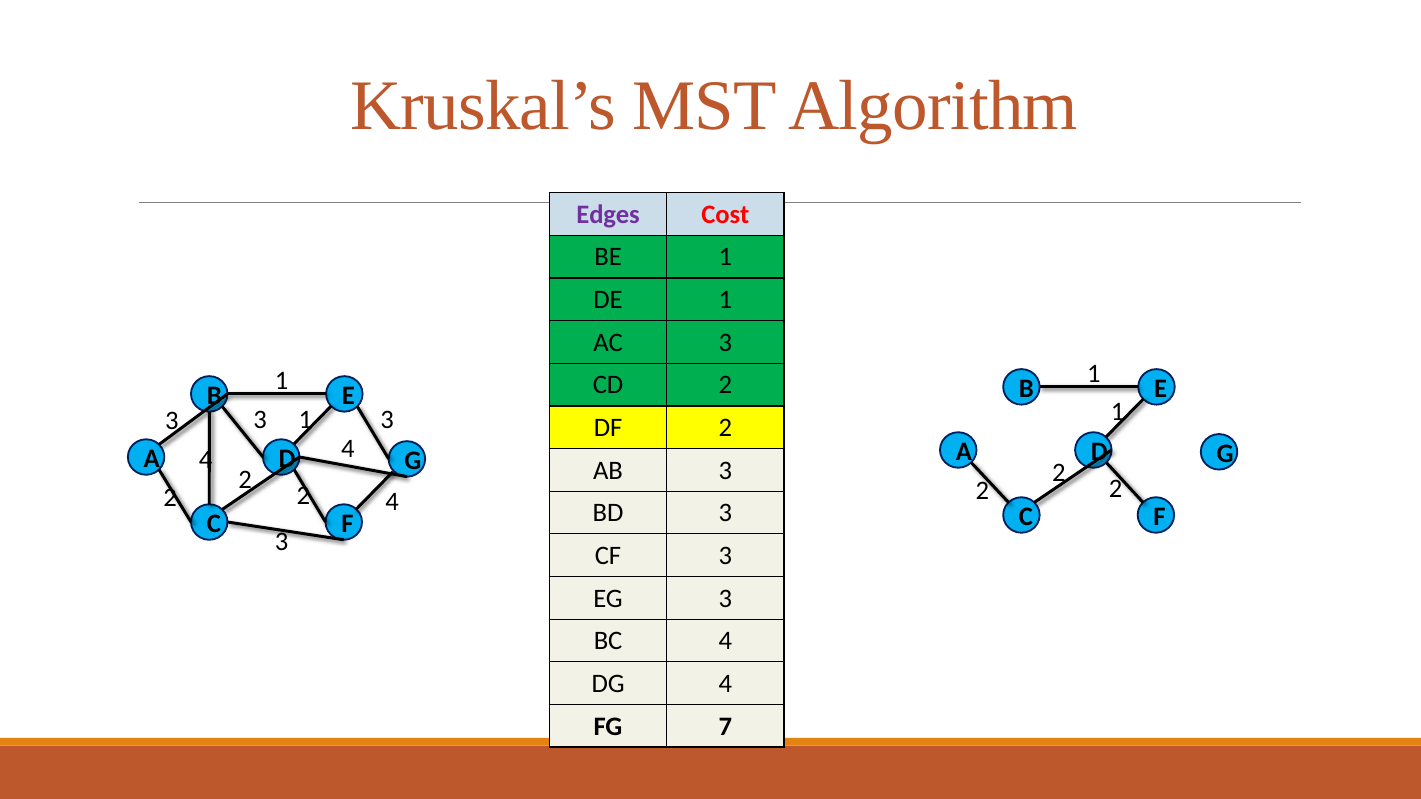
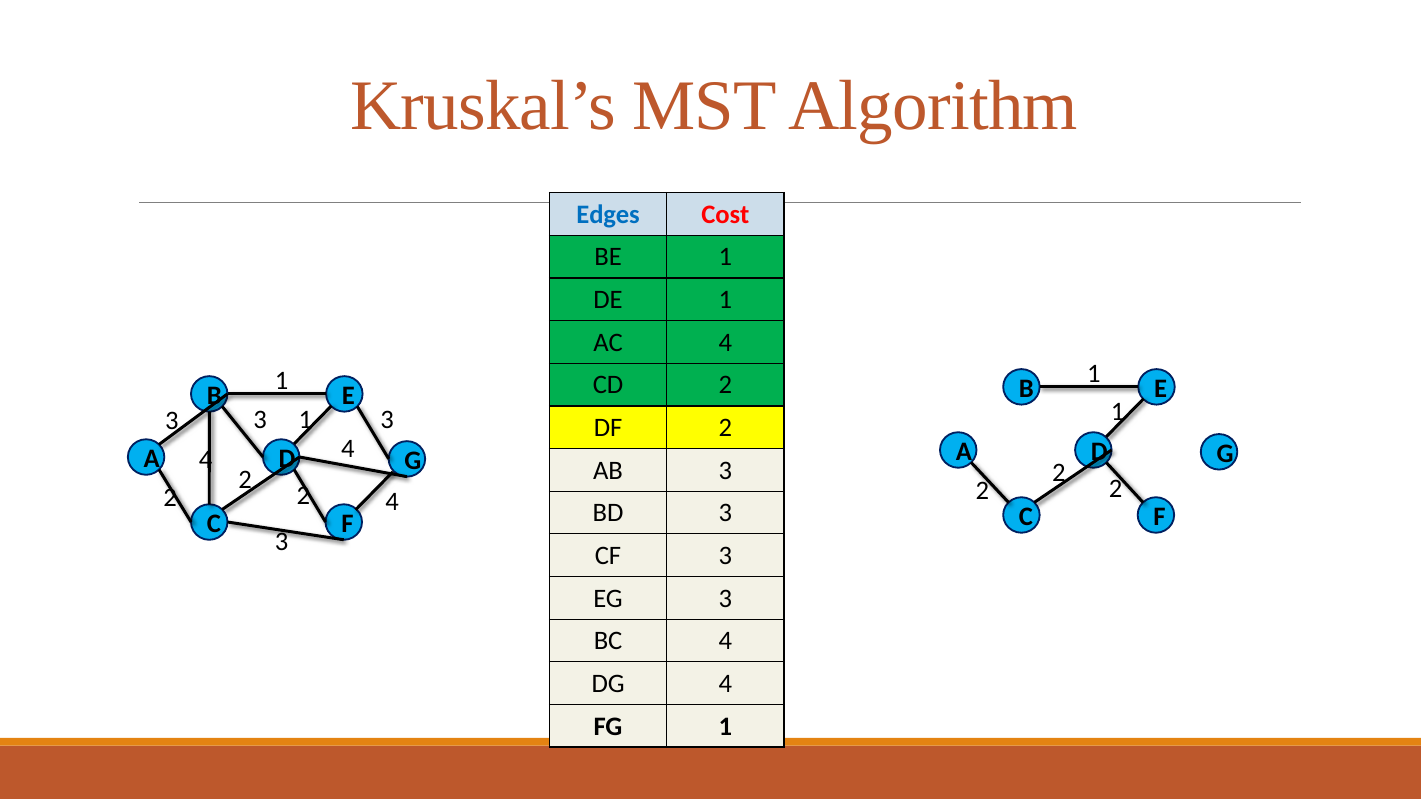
Edges colour: purple -> blue
AC 3: 3 -> 4
FG 7: 7 -> 1
